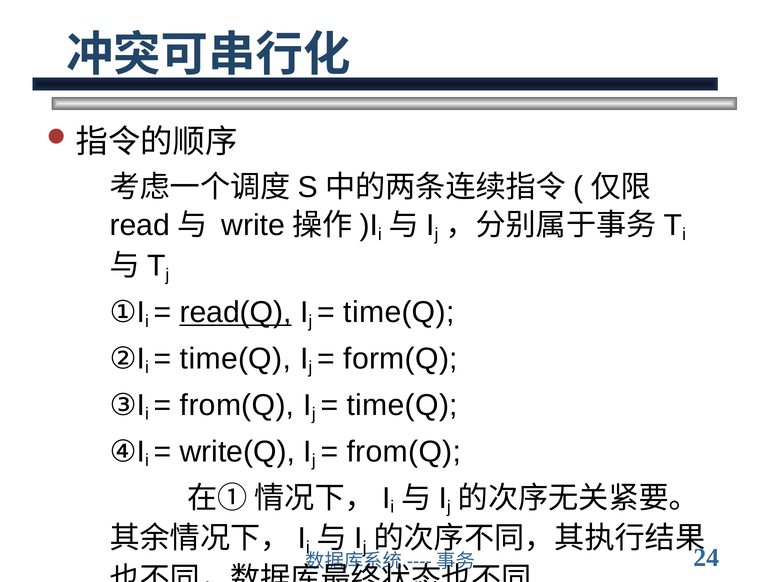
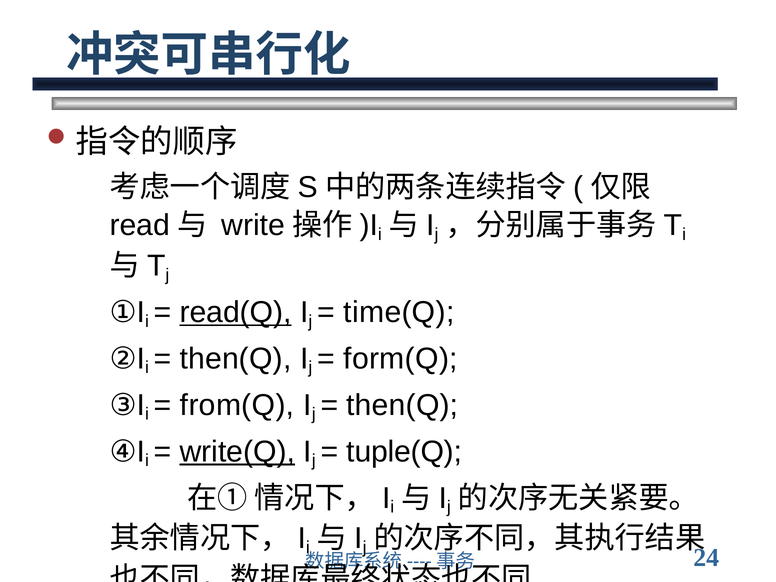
time(Q at (235, 359): time(Q -> then(Q
time(Q at (402, 405): time(Q -> then(Q
write(Q underline: none -> present
from(Q at (404, 452): from(Q -> tuple(Q
